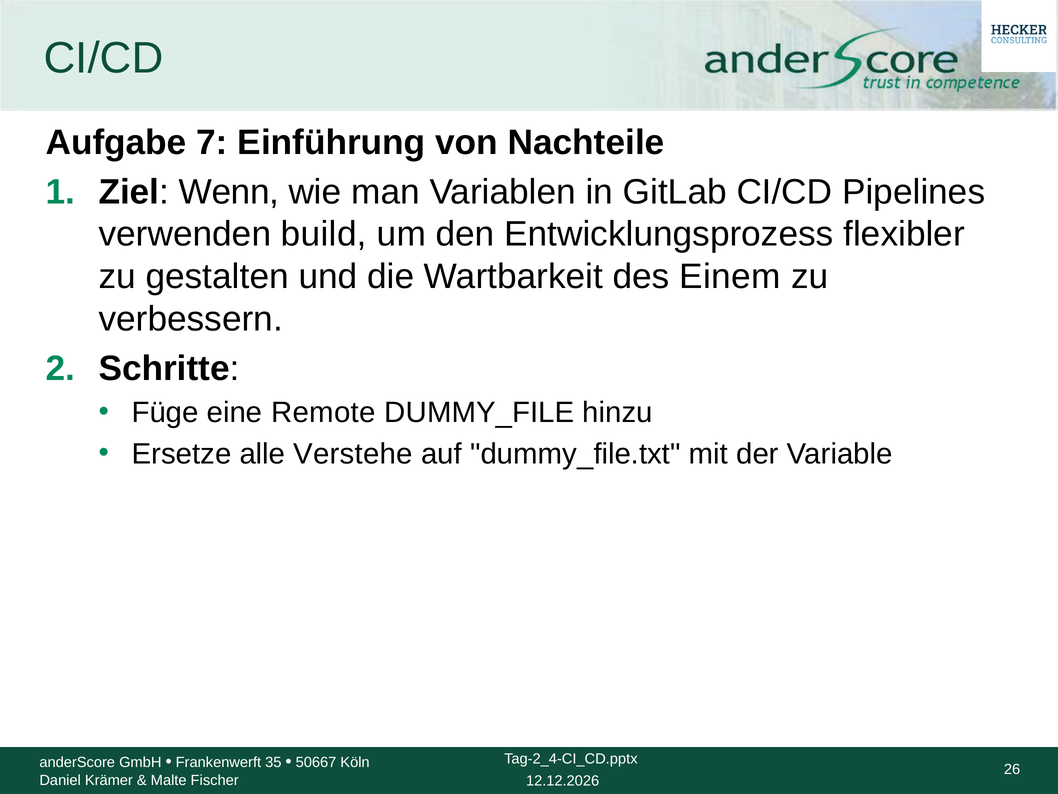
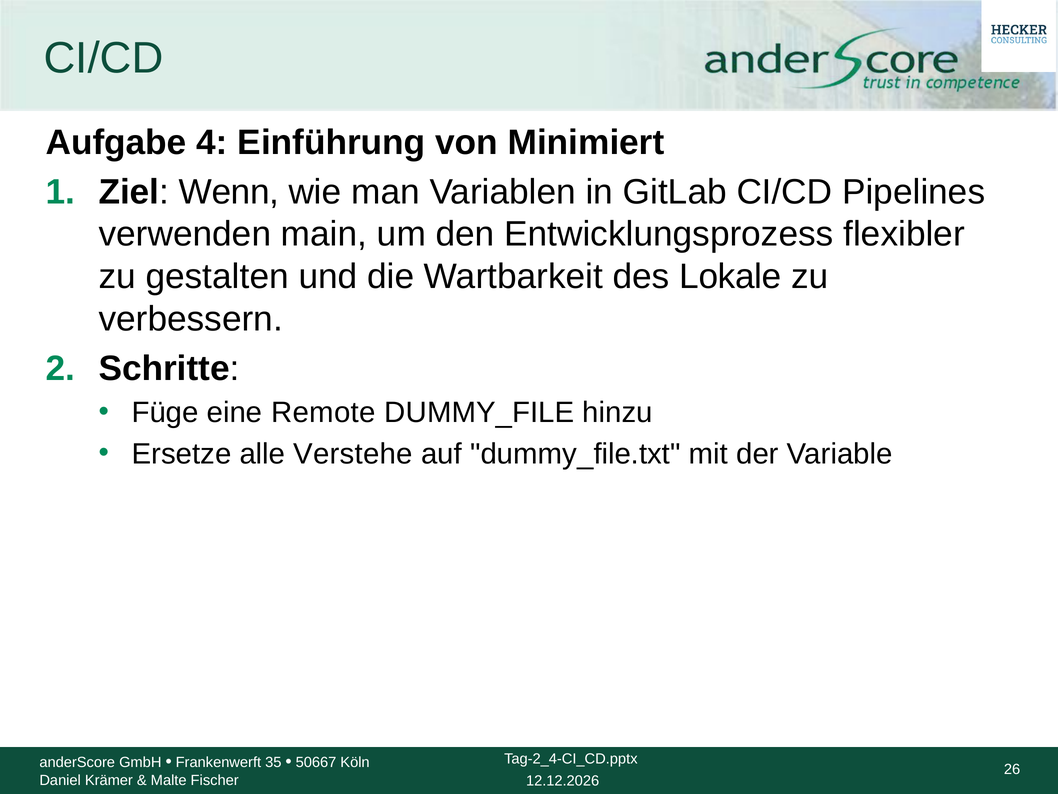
7: 7 -> 4
Nachteile: Nachteile -> Minimiert
build: build -> main
Einem: Einem -> Lokale
